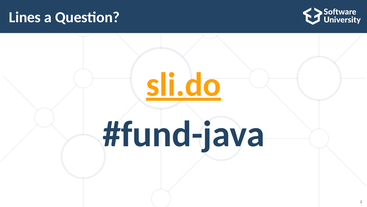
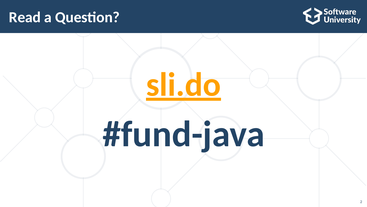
Lines: Lines -> Read
